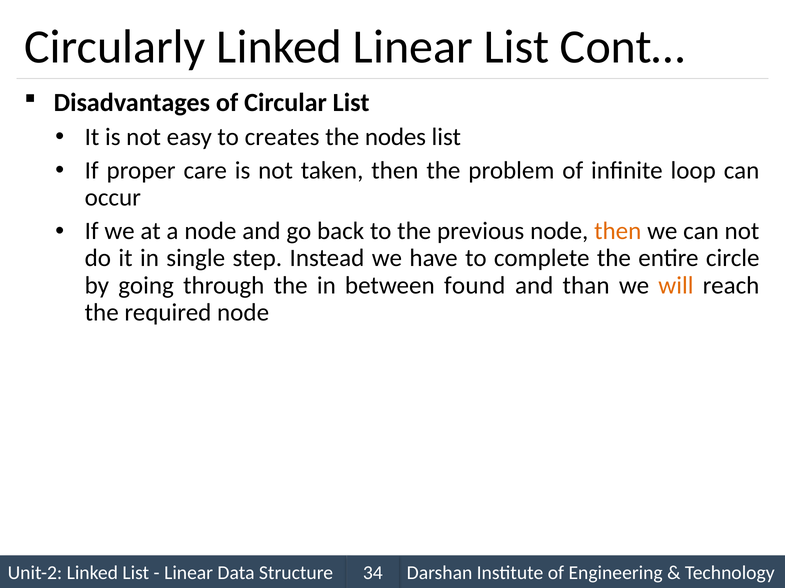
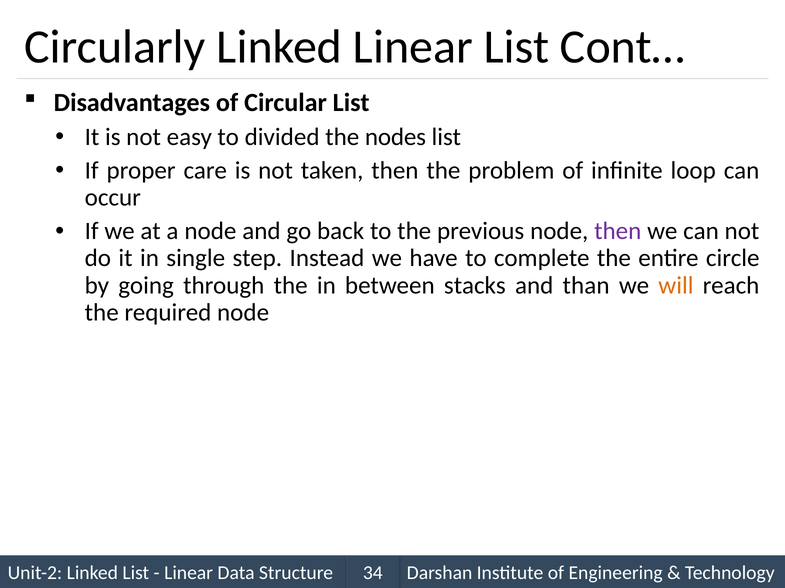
creates: creates -> divided
then at (618, 231) colour: orange -> purple
found: found -> stacks
